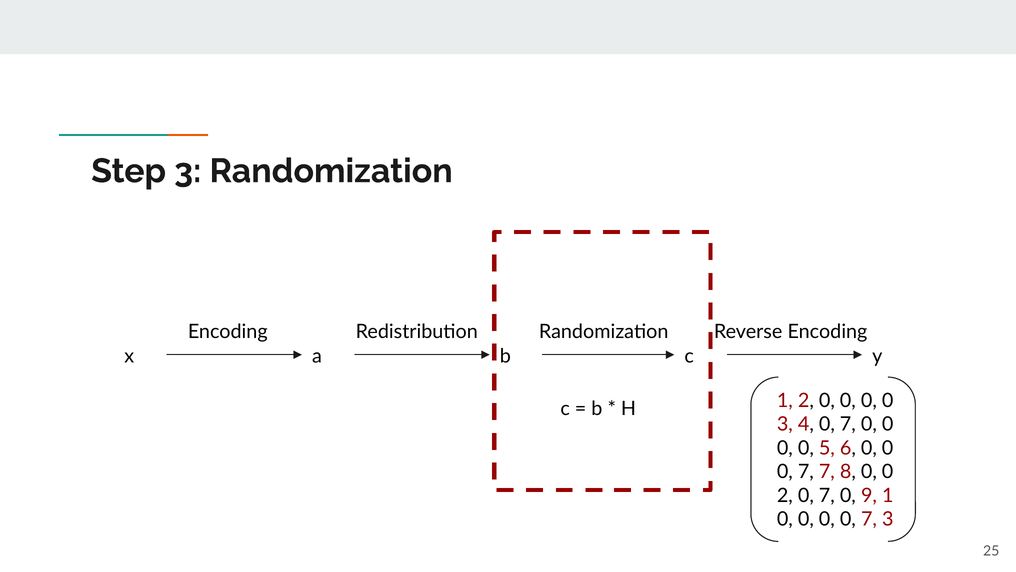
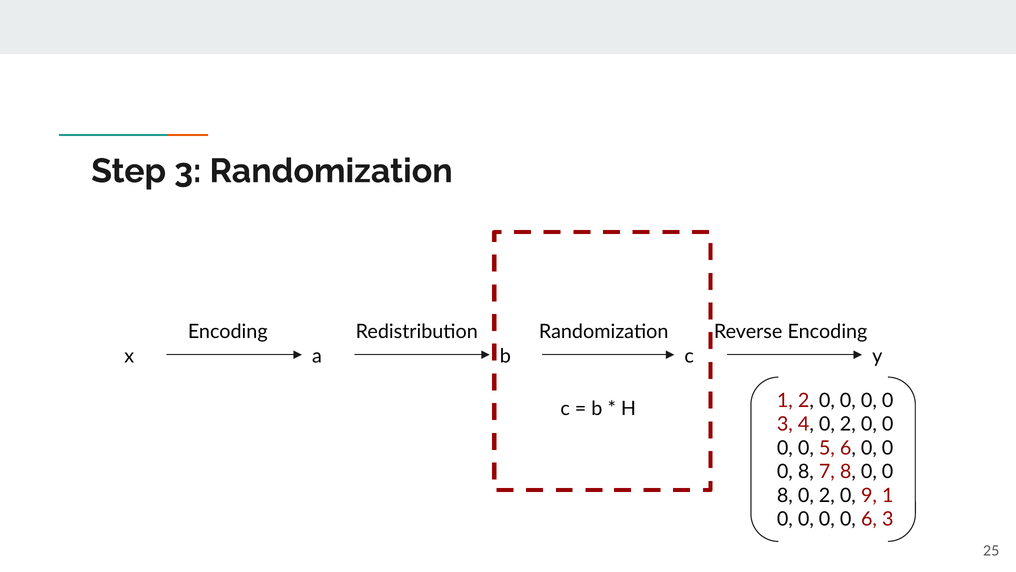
4 0 7: 7 -> 2
7 at (806, 471): 7 -> 8
2 at (785, 495): 2 -> 8
7 at (827, 495): 7 -> 2
7 at (869, 519): 7 -> 6
